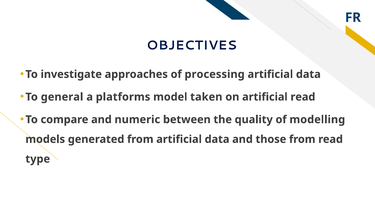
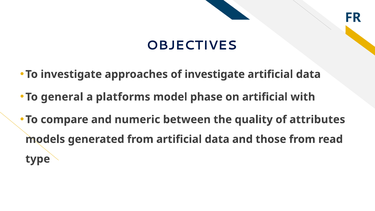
of processing: processing -> investigate
taken: taken -> phase
artificial read: read -> with
modelling: modelling -> attributes
